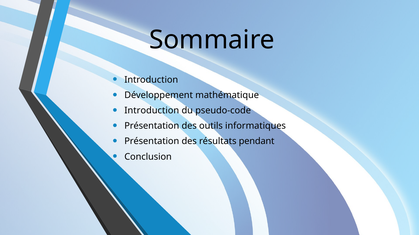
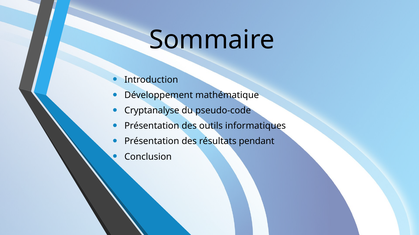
Introduction at (152, 111): Introduction -> Cryptanalyse
